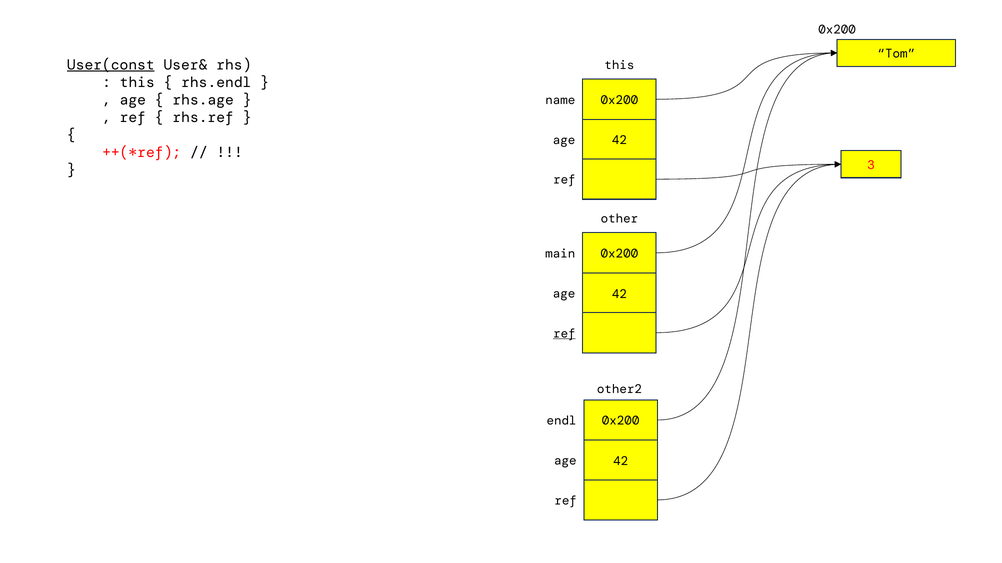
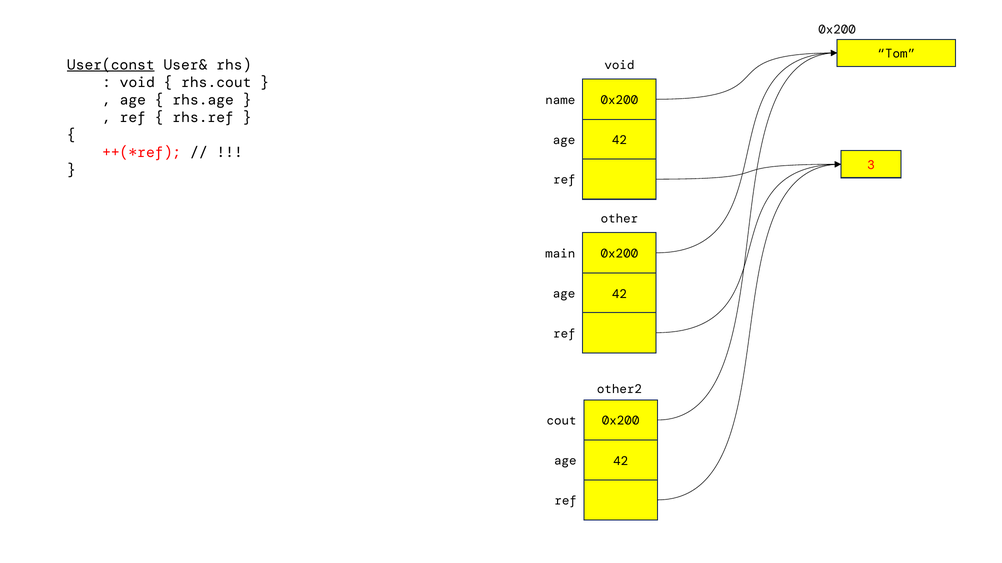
this at (619, 65): this -> void
this at (137, 82): this -> void
rhs.endl: rhs.endl -> rhs.cout
ref at (564, 334) underline: present -> none
endl: endl -> cout
